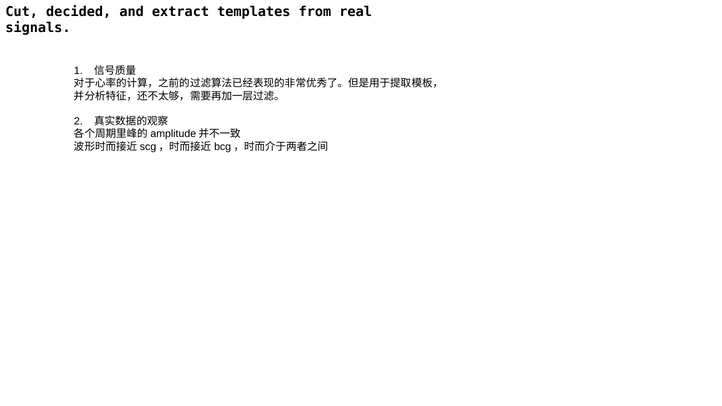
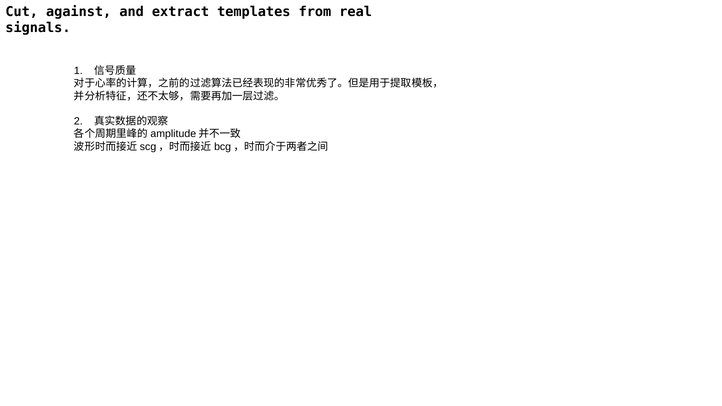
decided: decided -> against
